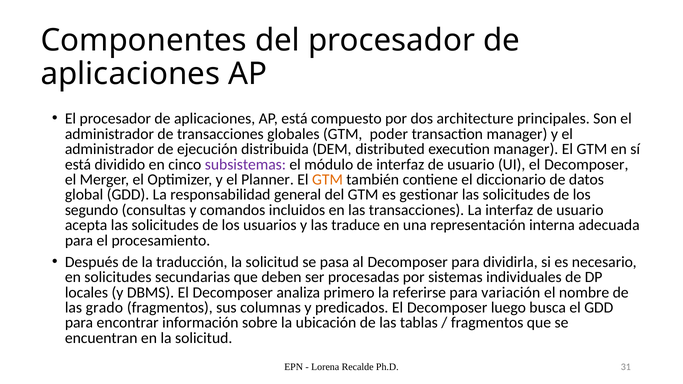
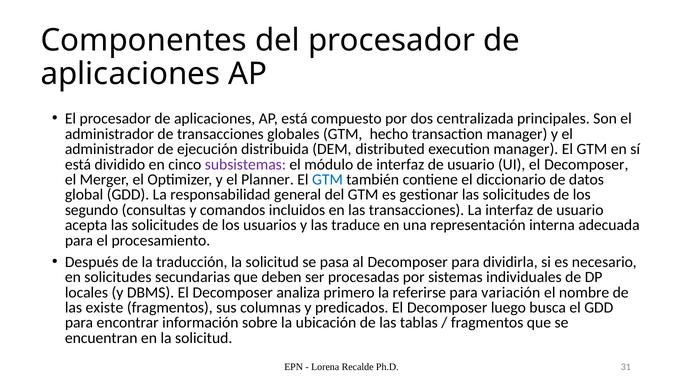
architecture: architecture -> centralizada
poder: poder -> hecho
GTM at (328, 180) colour: orange -> blue
grado: grado -> existe
